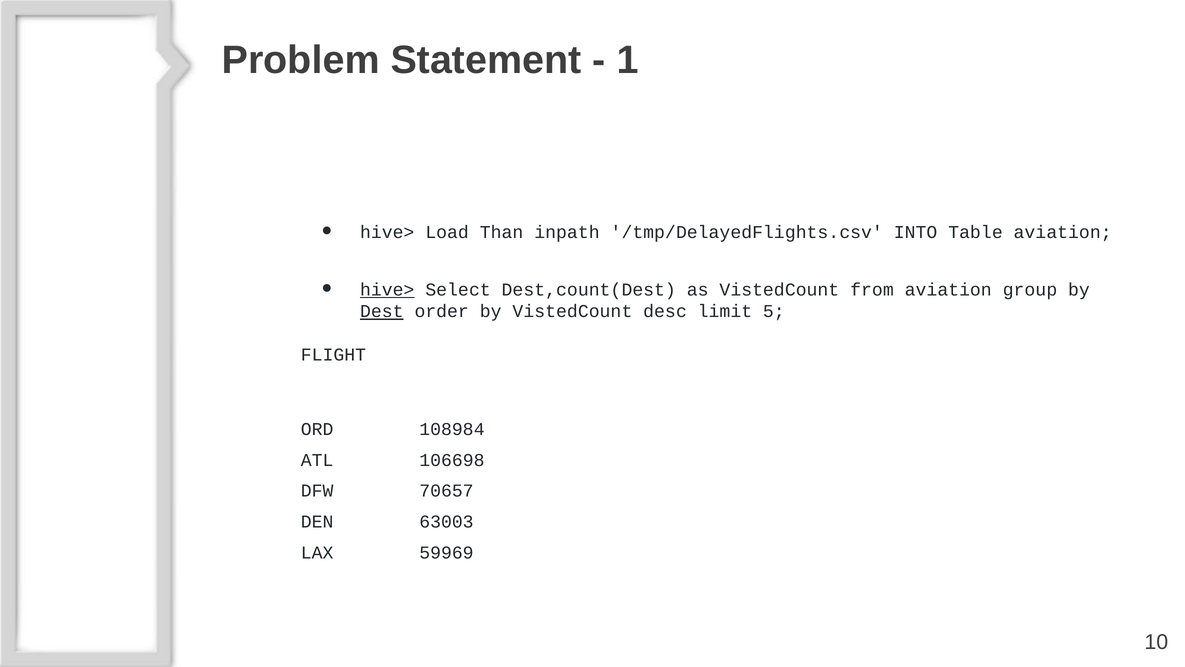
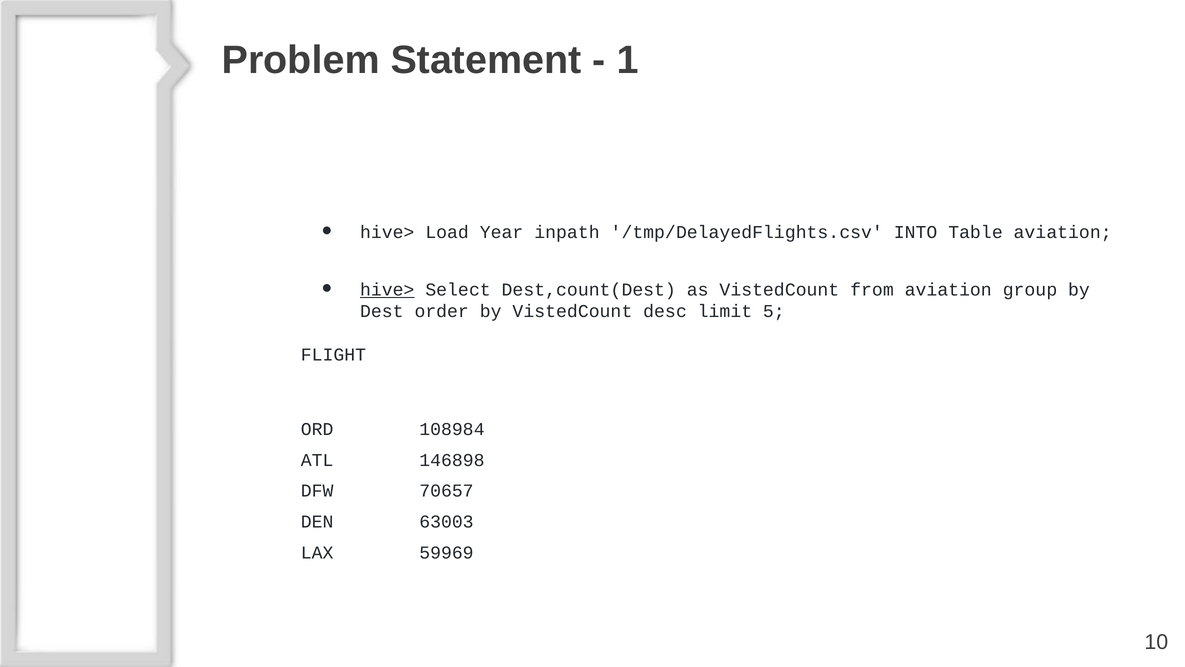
Than: Than -> Year
Dest underline: present -> none
106698: 106698 -> 146898
